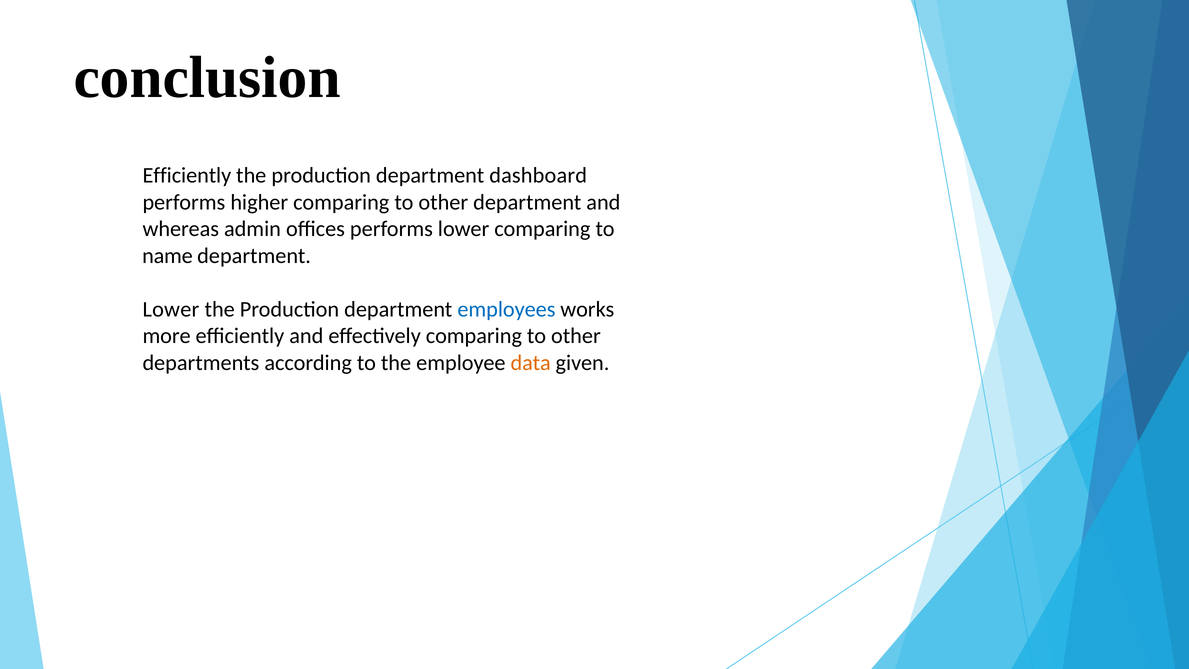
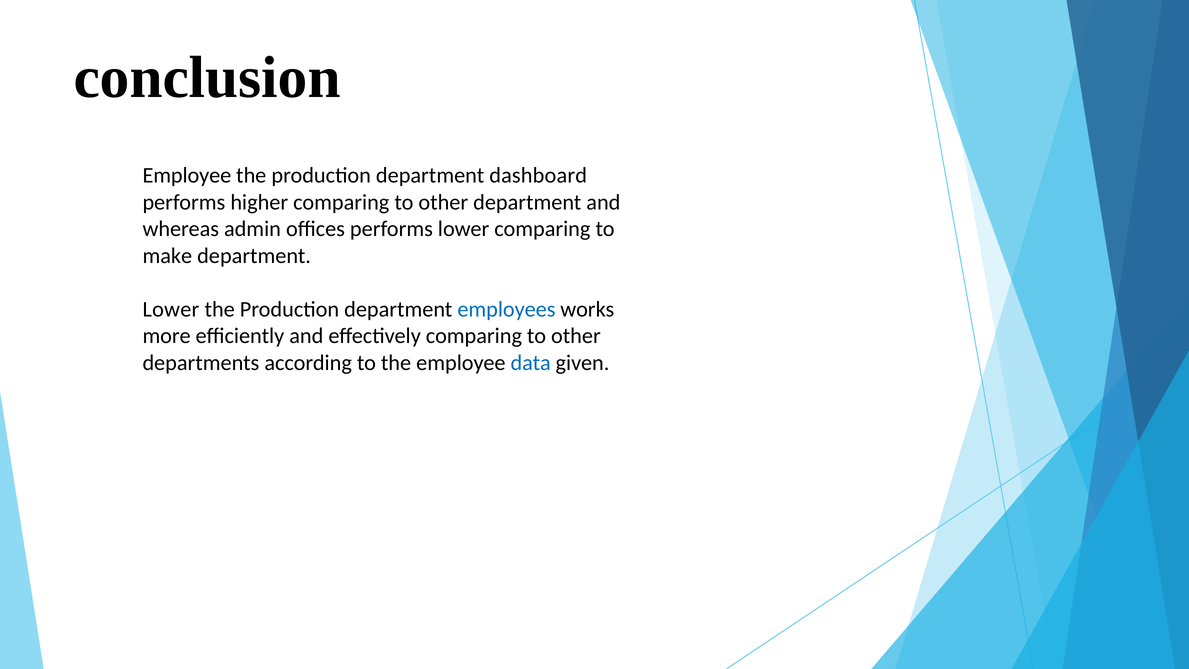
Efficiently at (187, 175): Efficiently -> Employee
name: name -> make
data colour: orange -> blue
